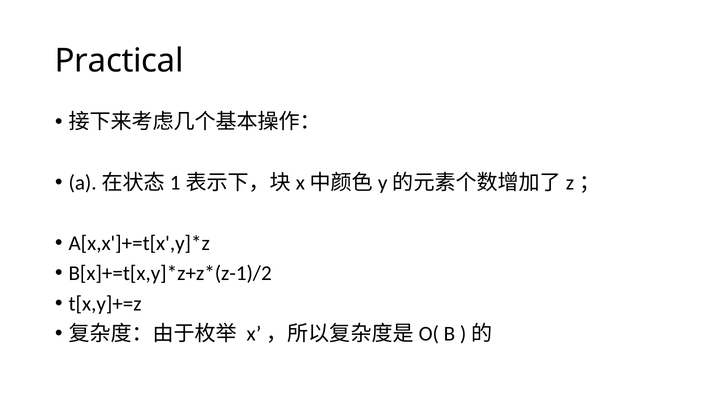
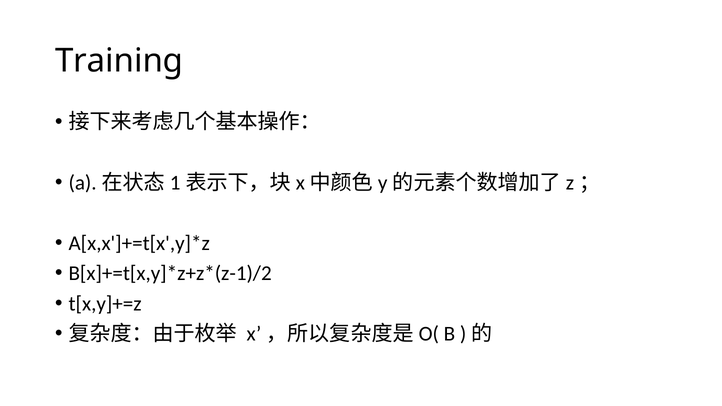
Practical: Practical -> Training
